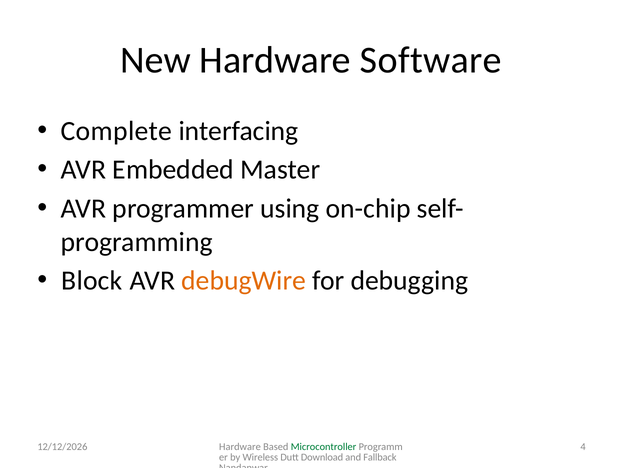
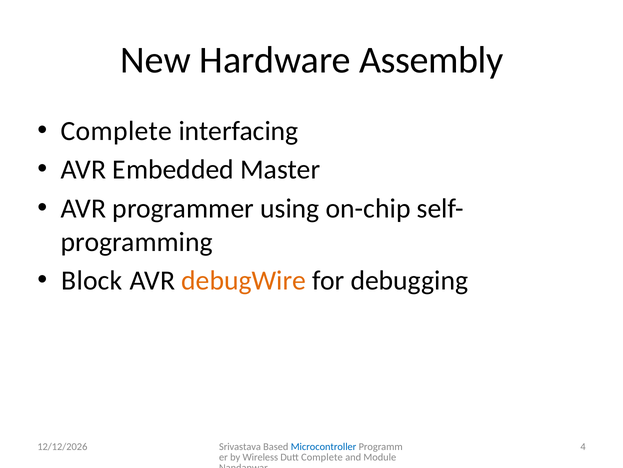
Software: Software -> Assembly
Hardware at (240, 446): Hardware -> Srivastava
Microcontroller colour: green -> blue
Dutt Download: Download -> Complete
Fallback: Fallback -> Module
